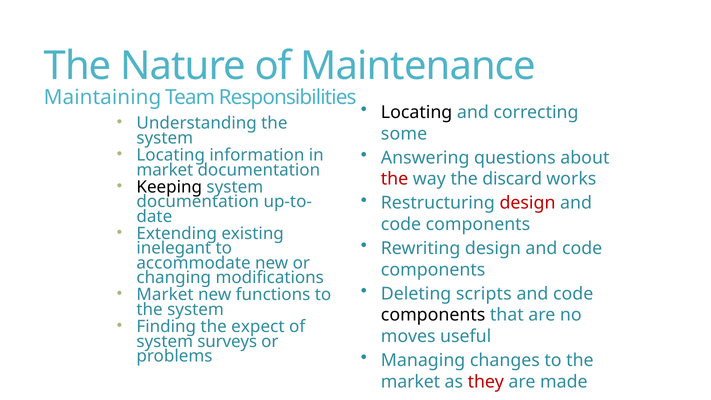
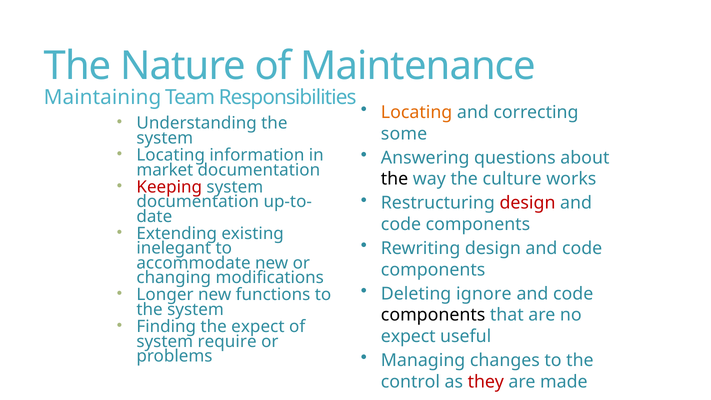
Locating at (417, 112) colour: black -> orange
the at (395, 179) colour: red -> black
discard: discard -> culture
Keeping colour: black -> red
scripts: scripts -> ignore
Market at (165, 295): Market -> Longer
moves at (408, 336): moves -> expect
surveys: surveys -> require
market at (410, 382): market -> control
